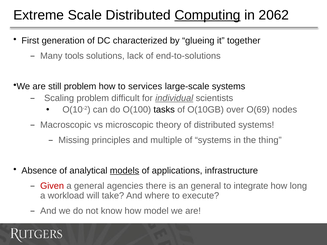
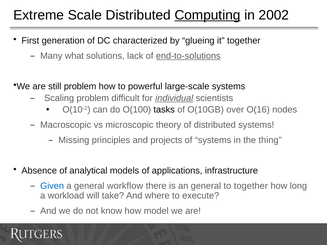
2062: 2062 -> 2002
tools: tools -> what
end-to-solutions underline: none -> present
services: services -> powerful
O(69: O(69 -> O(16
multiple: multiple -> projects
models underline: present -> none
Given colour: red -> blue
agencies: agencies -> workflow
to integrate: integrate -> together
